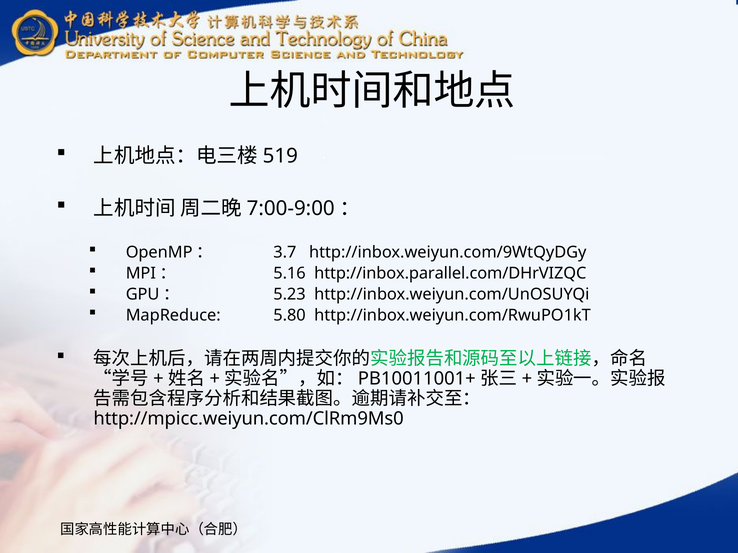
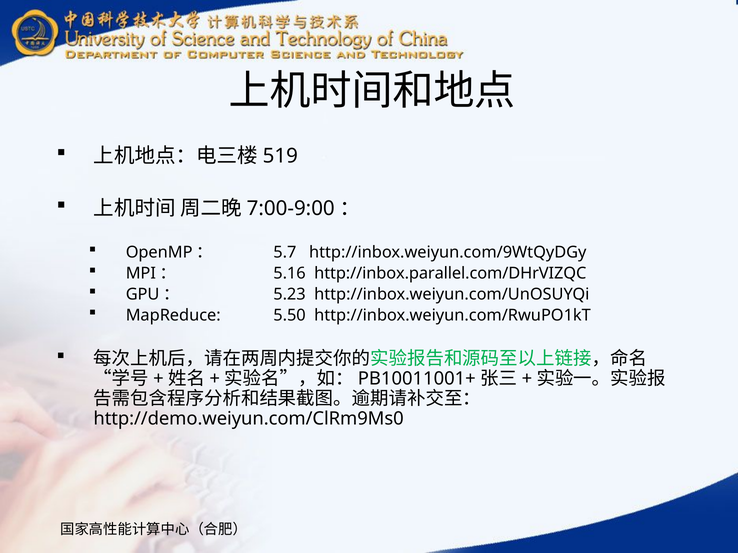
3.7: 3.7 -> 5.7
5.80: 5.80 -> 5.50
http://mpicc.weiyun.com/ClRm9Ms0: http://mpicc.weiyun.com/ClRm9Ms0 -> http://demo.weiyun.com/ClRm9Ms0
